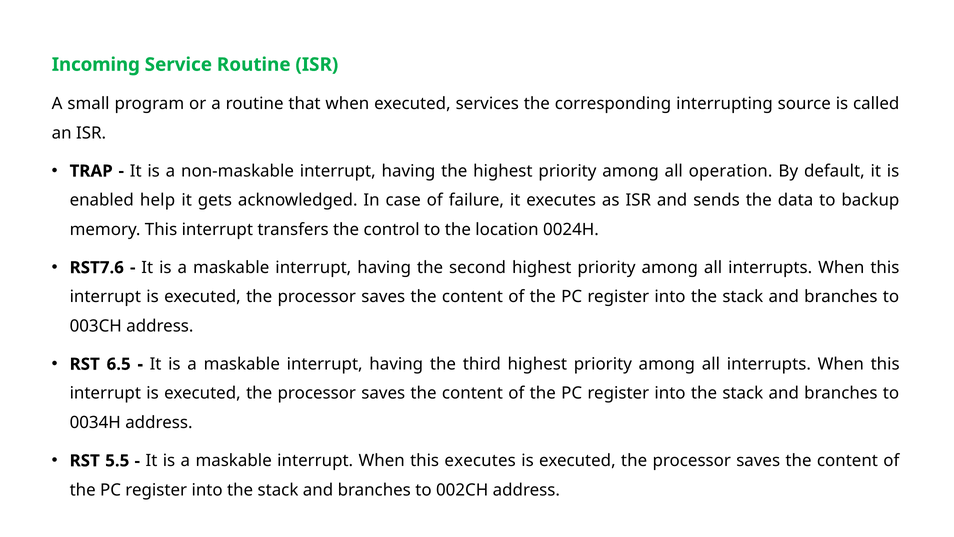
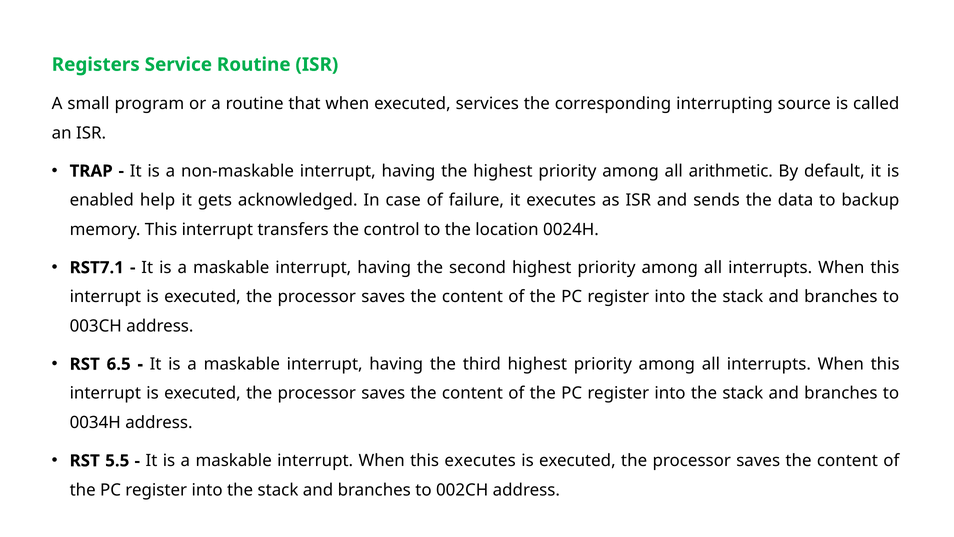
Incoming: Incoming -> Registers
operation: operation -> arithmetic
RST7.6: RST7.6 -> RST7.1
